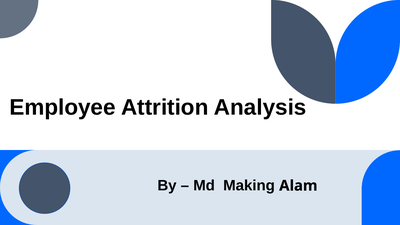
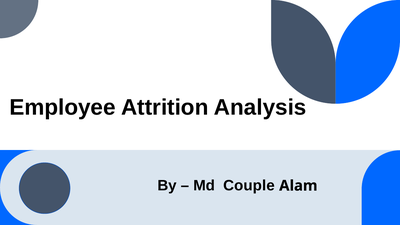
Making: Making -> Couple
